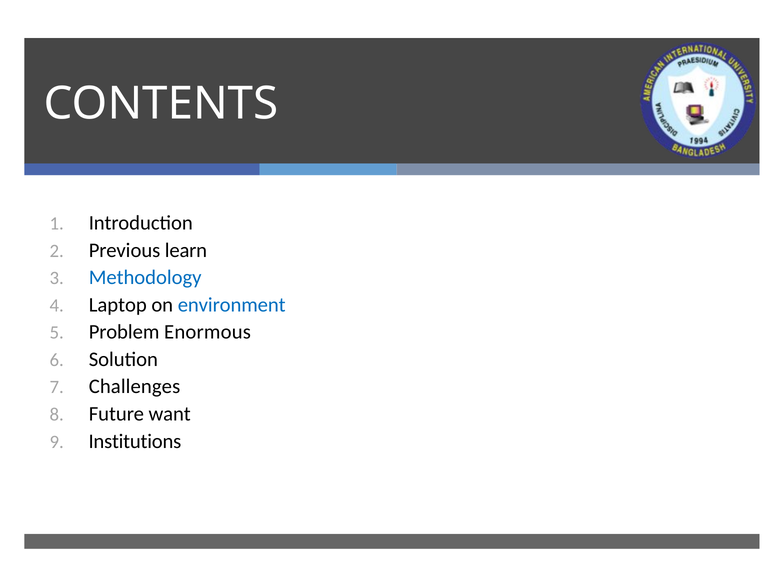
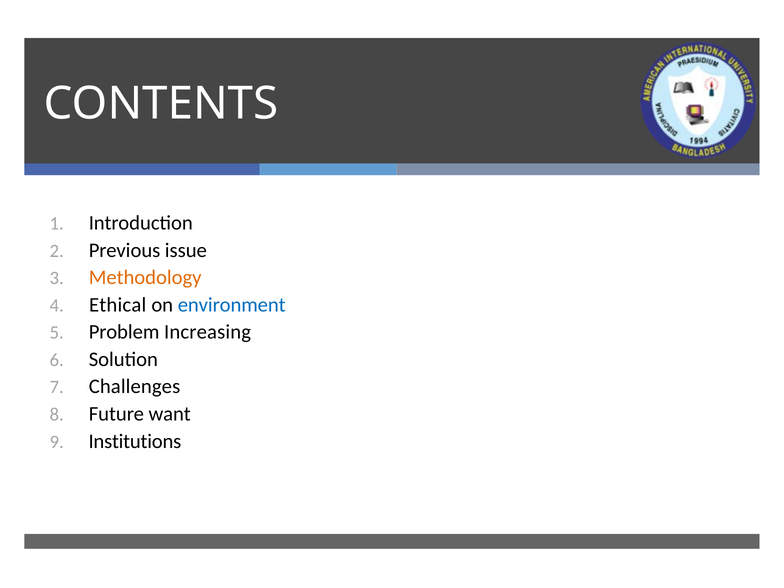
learn: learn -> issue
Methodology colour: blue -> orange
Laptop: Laptop -> Ethical
Enormous: Enormous -> Increasing
